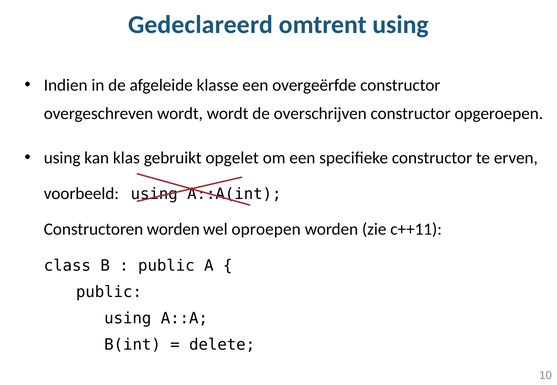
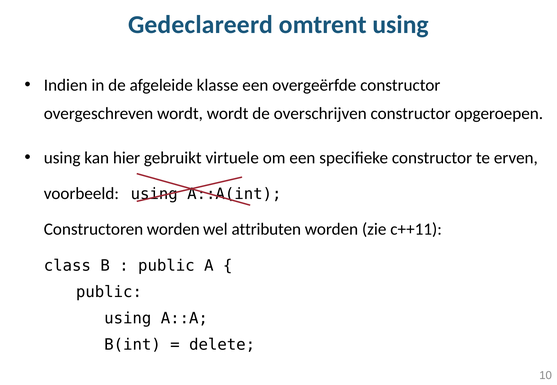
klas: klas -> hier
opgelet: opgelet -> virtuele
oproepen: oproepen -> attributen
